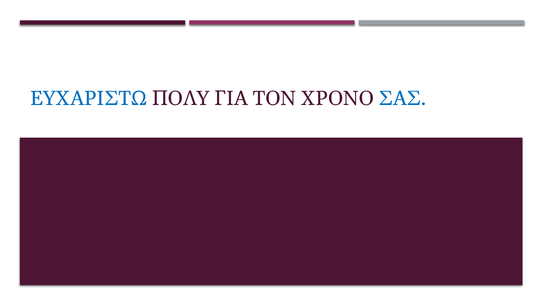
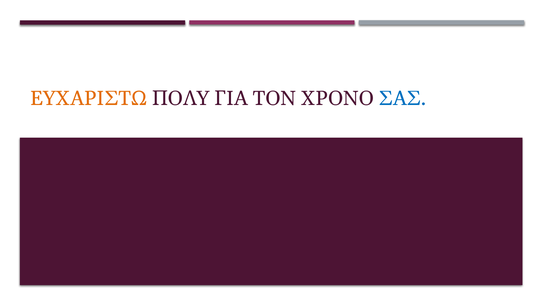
ΕΥΧΑΡΙΣΤΩ colour: blue -> orange
